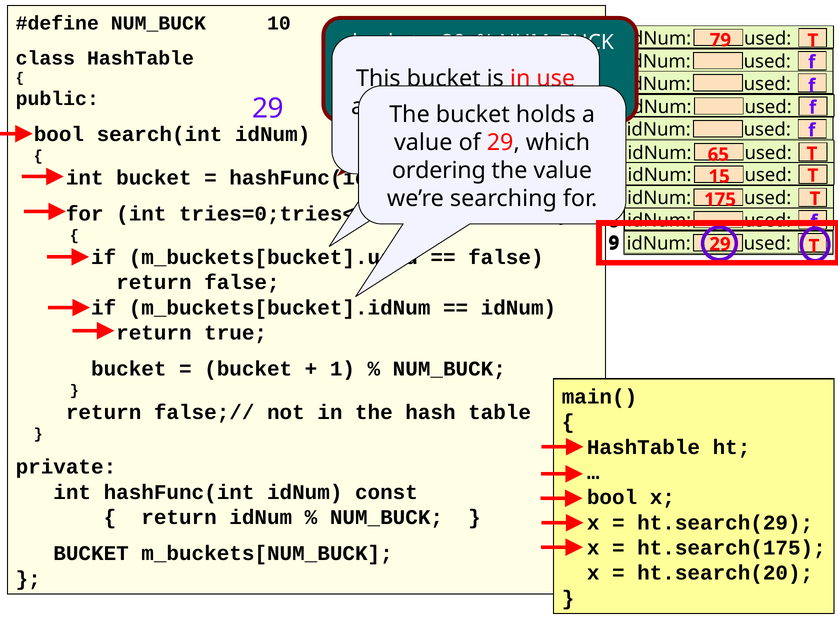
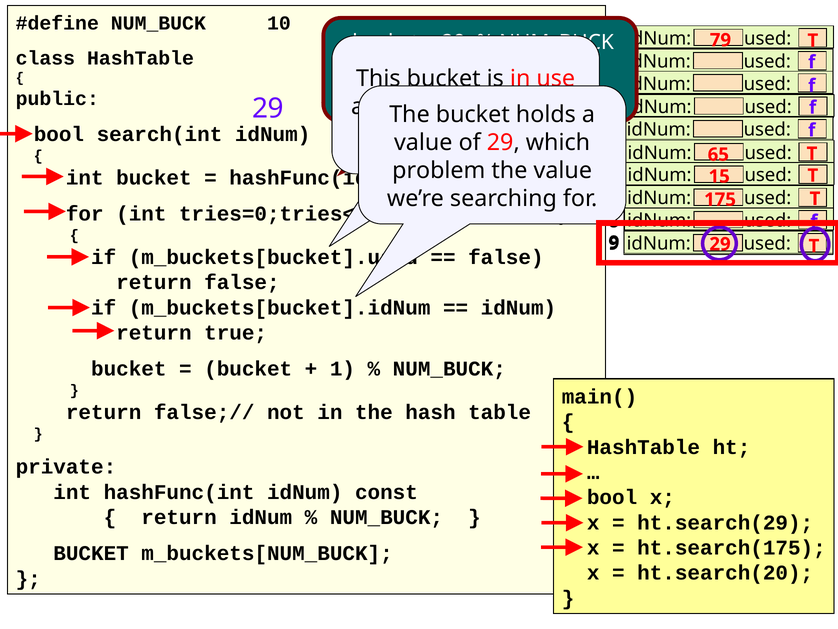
ordering: ordering -> problem
